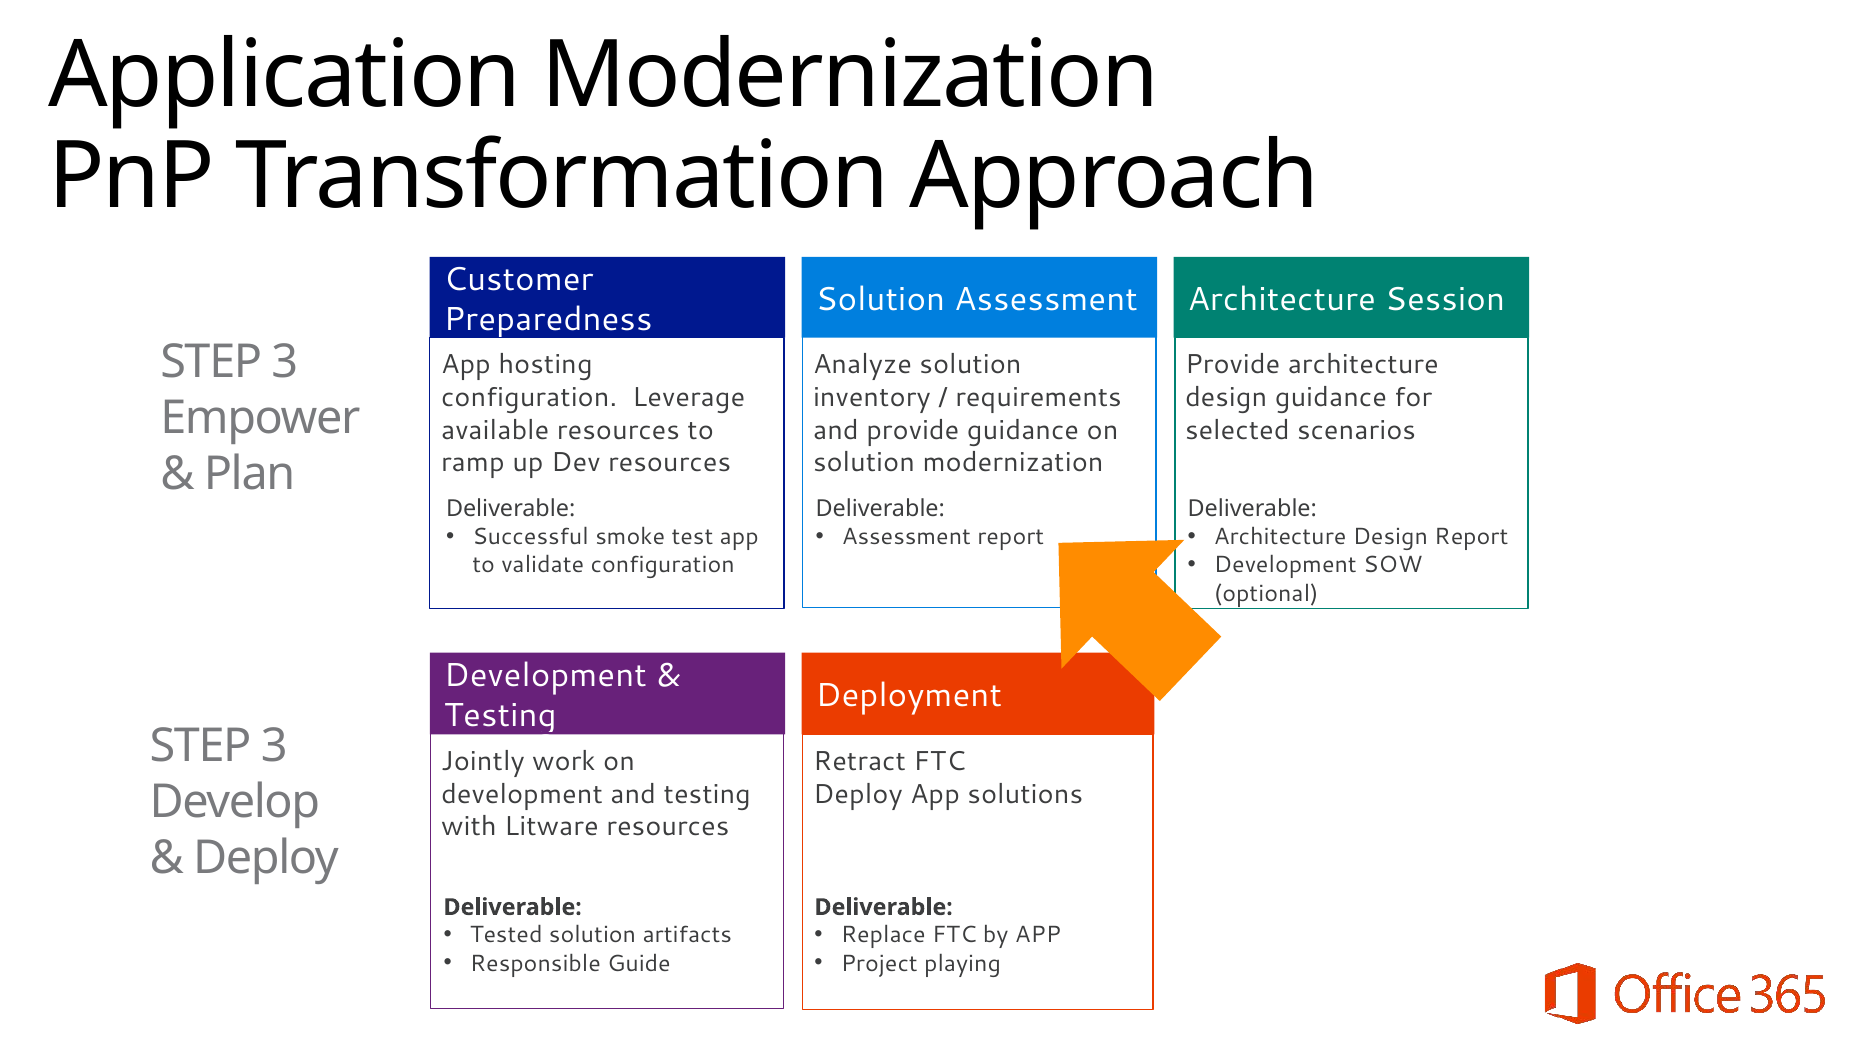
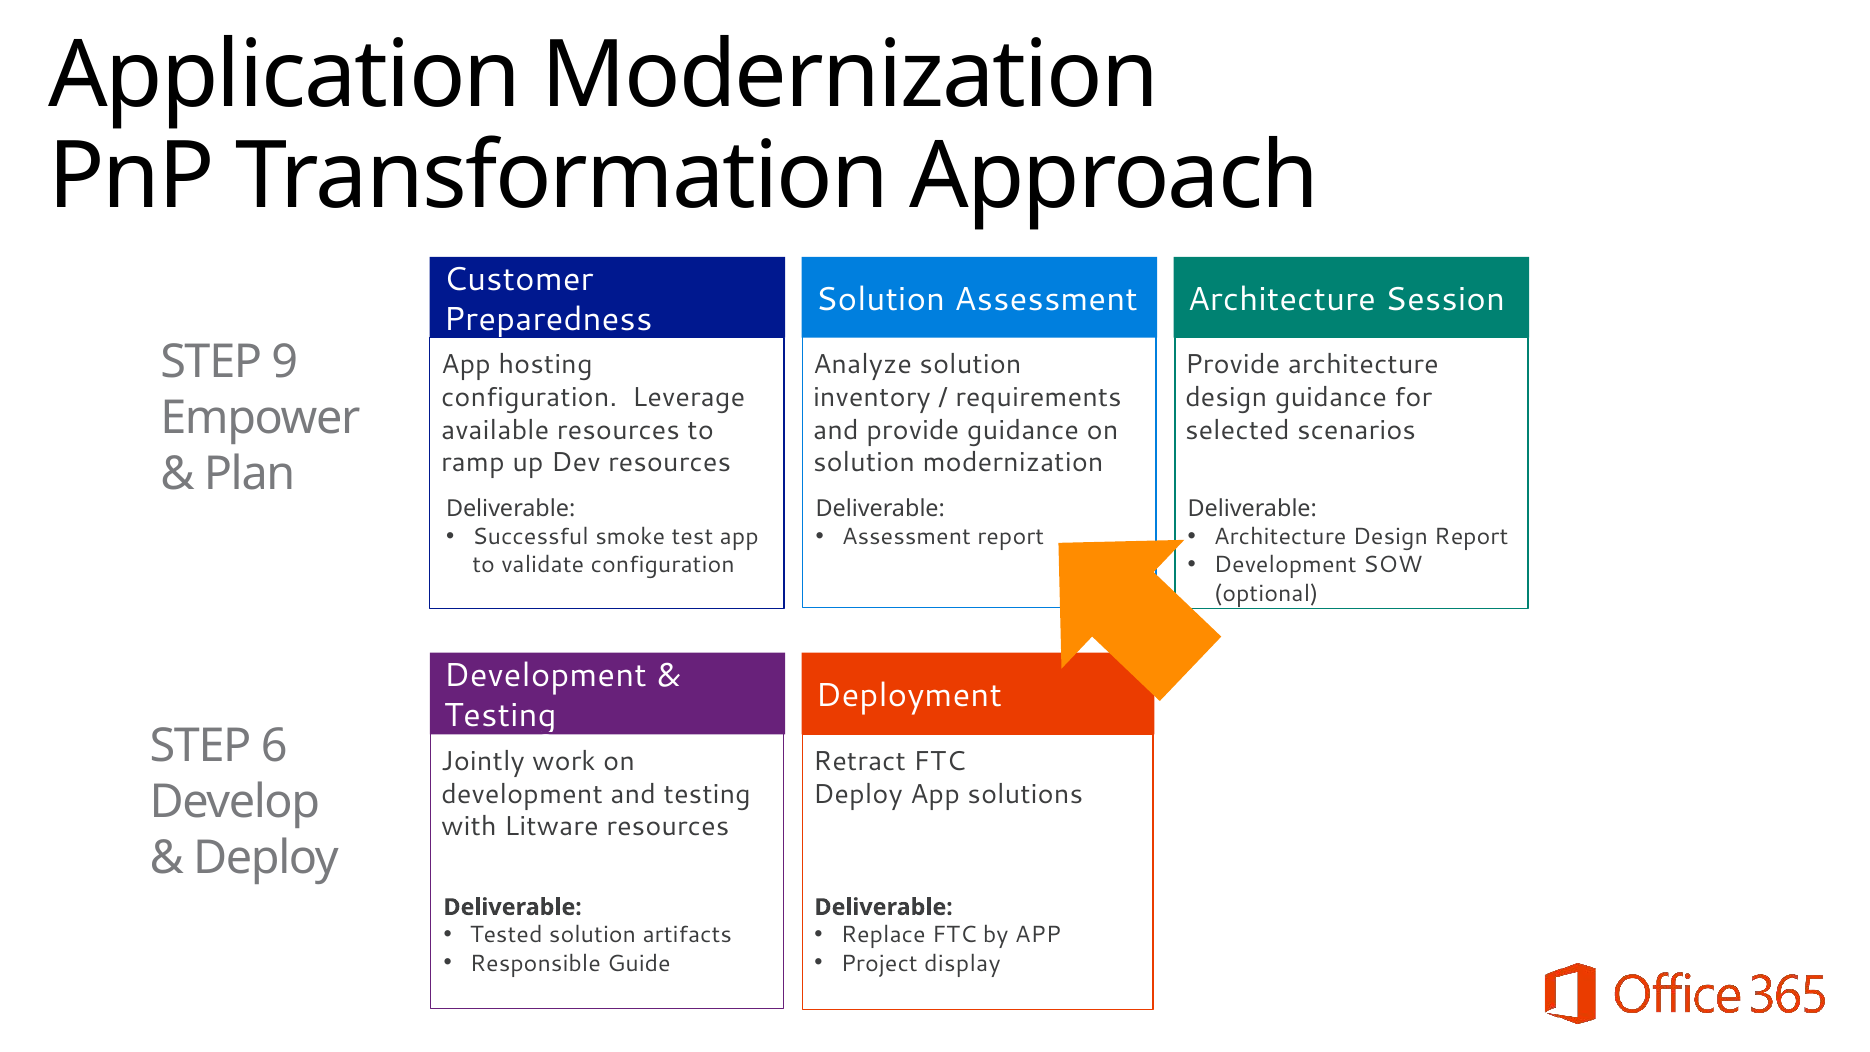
3 at (285, 362): 3 -> 9
3 at (274, 746): 3 -> 6
playing: playing -> display
